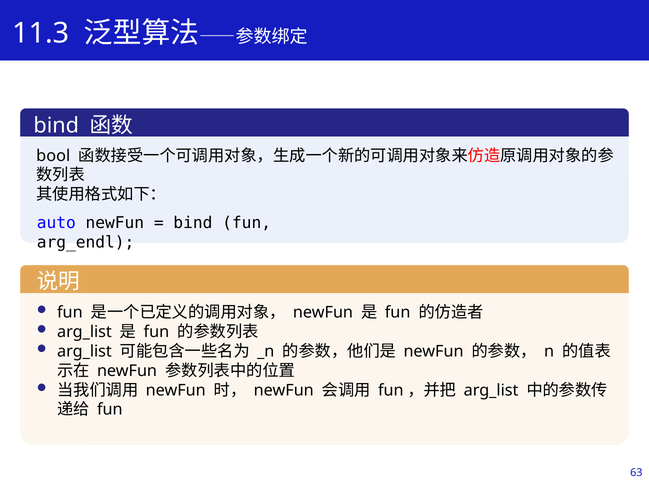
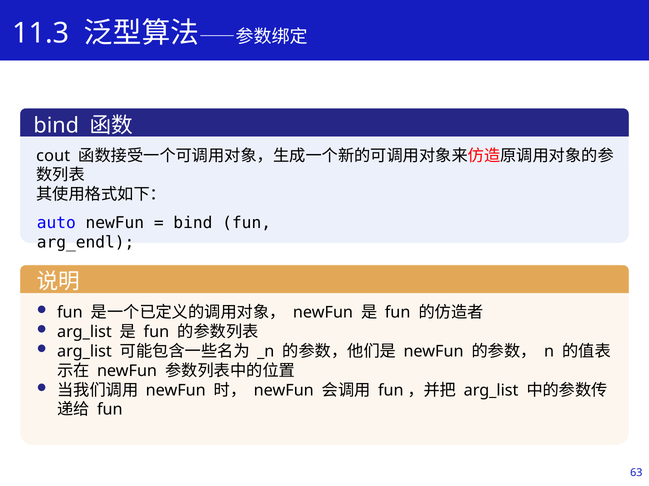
bool: bool -> cout
